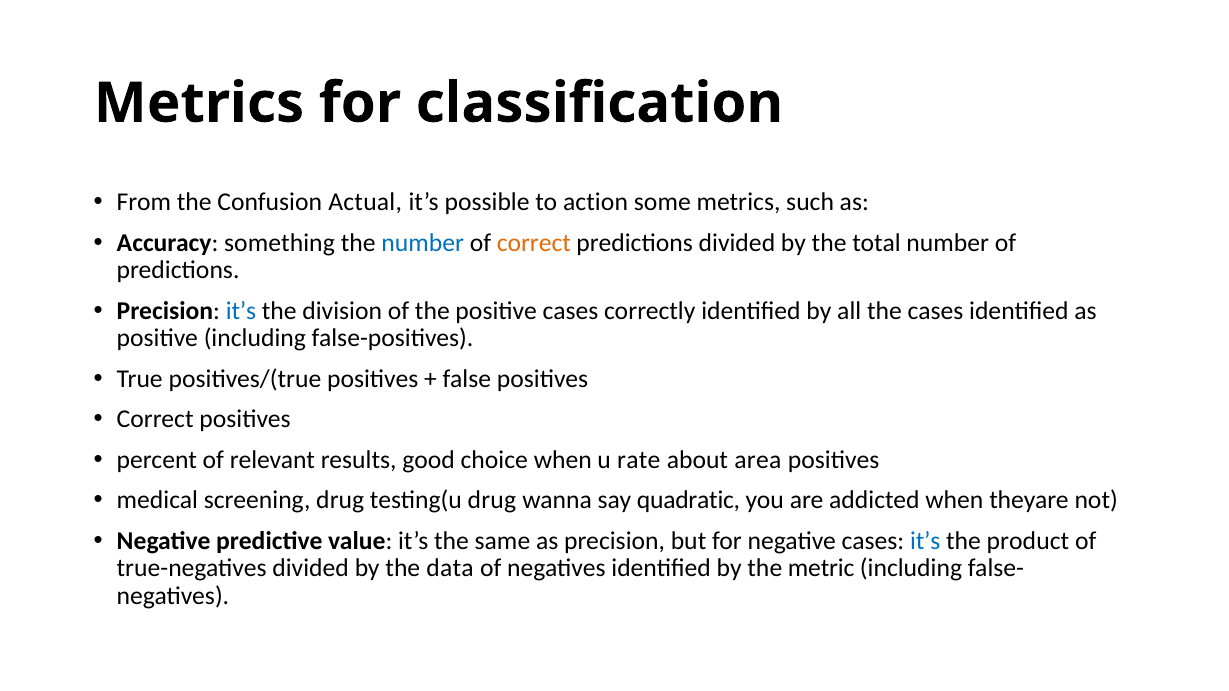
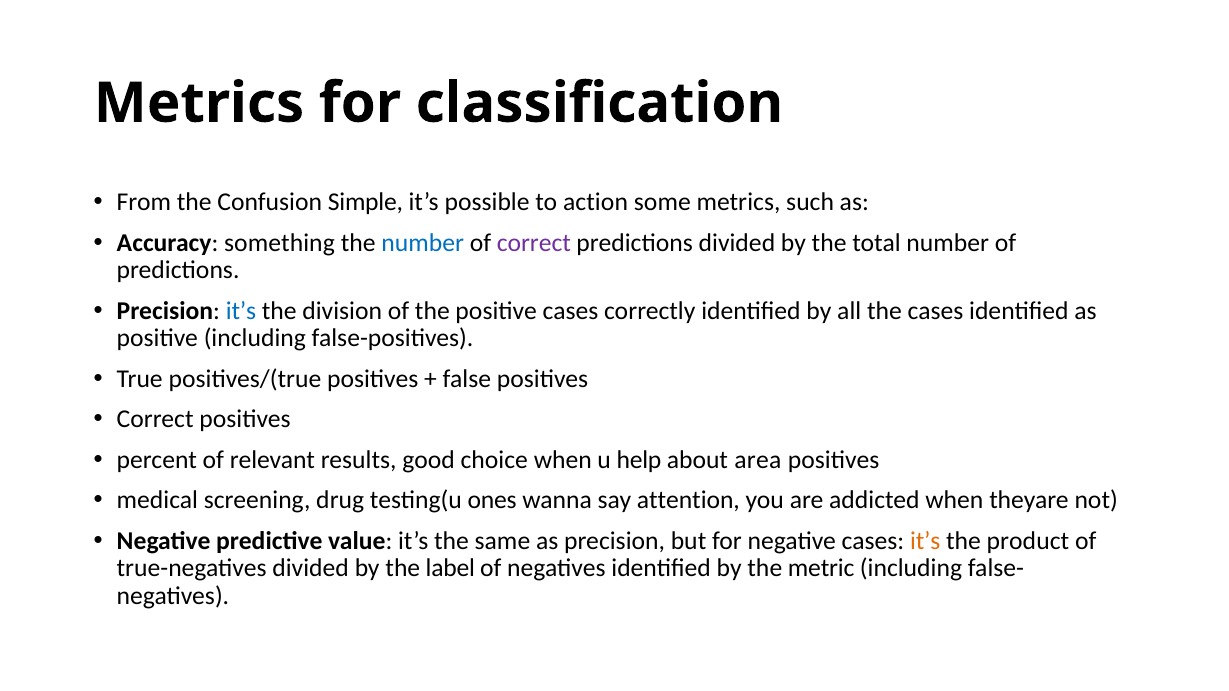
Actual: Actual -> Simple
correct at (534, 243) colour: orange -> purple
rate: rate -> help
testing(u drug: drug -> ones
quadratic: quadratic -> attention
it’s at (925, 541) colour: blue -> orange
data: data -> label
